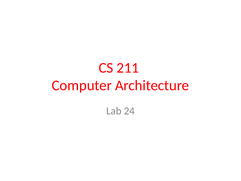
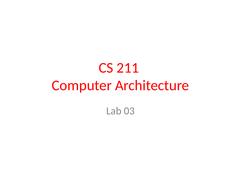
24: 24 -> 03
